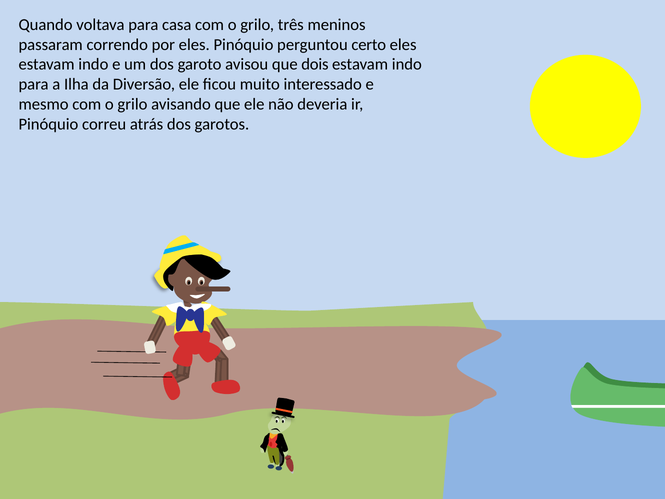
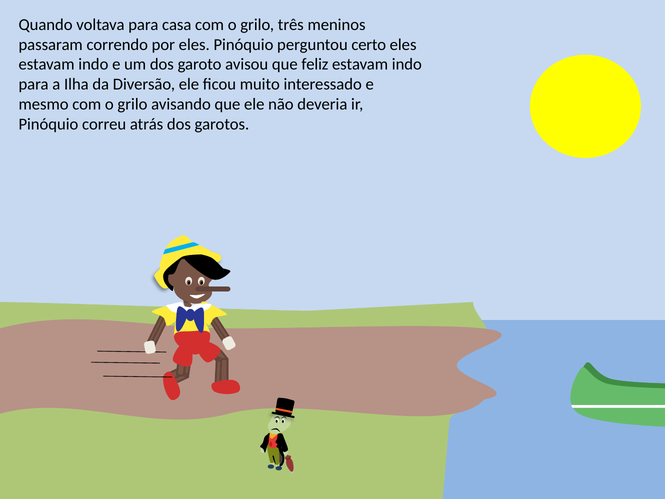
dois: dois -> feliz
